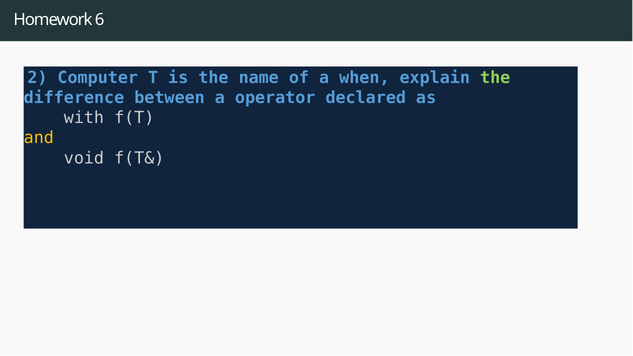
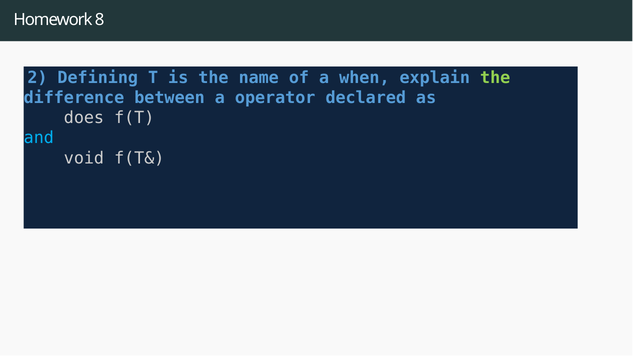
6: 6 -> 8
Computer: Computer -> Defining
with: with -> does
and colour: yellow -> light blue
